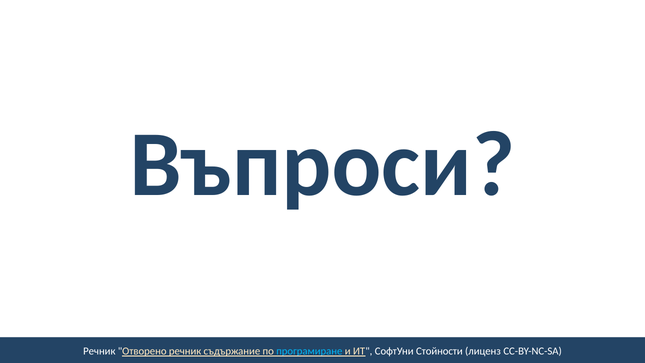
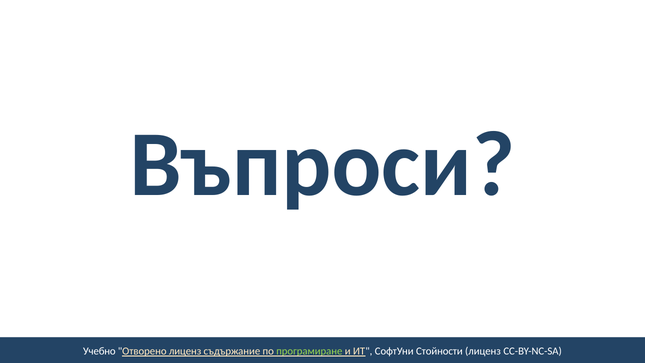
Речник at (99, 351): Речник -> Учебно
Отворено речник: речник -> лиценз
програмиране colour: light blue -> light green
